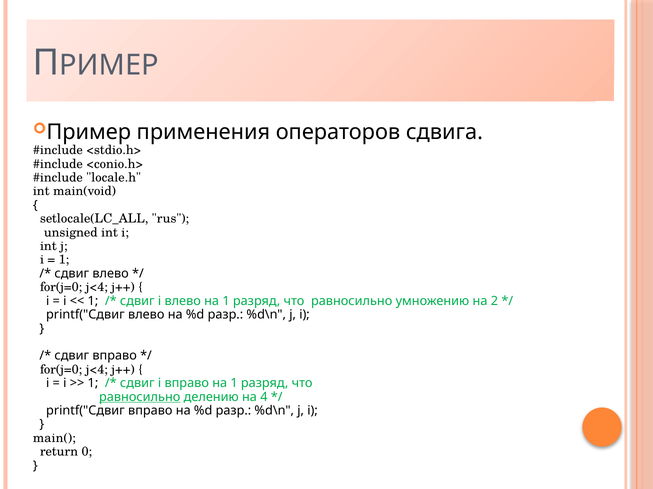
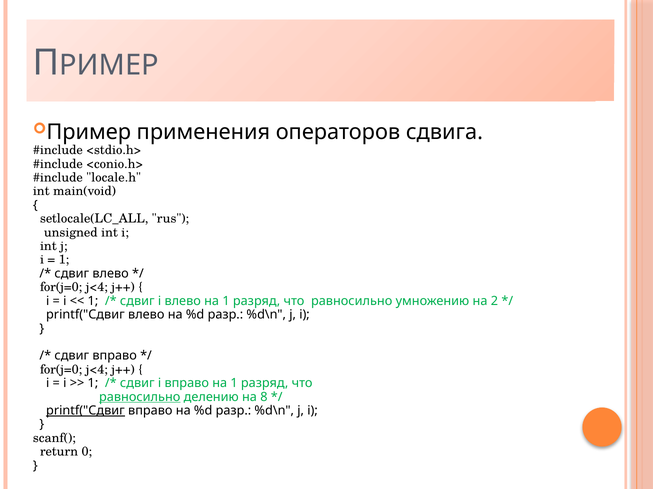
4: 4 -> 8
printf("Сдвиг at (85, 411) underline: none -> present
main(: main( -> scanf(
